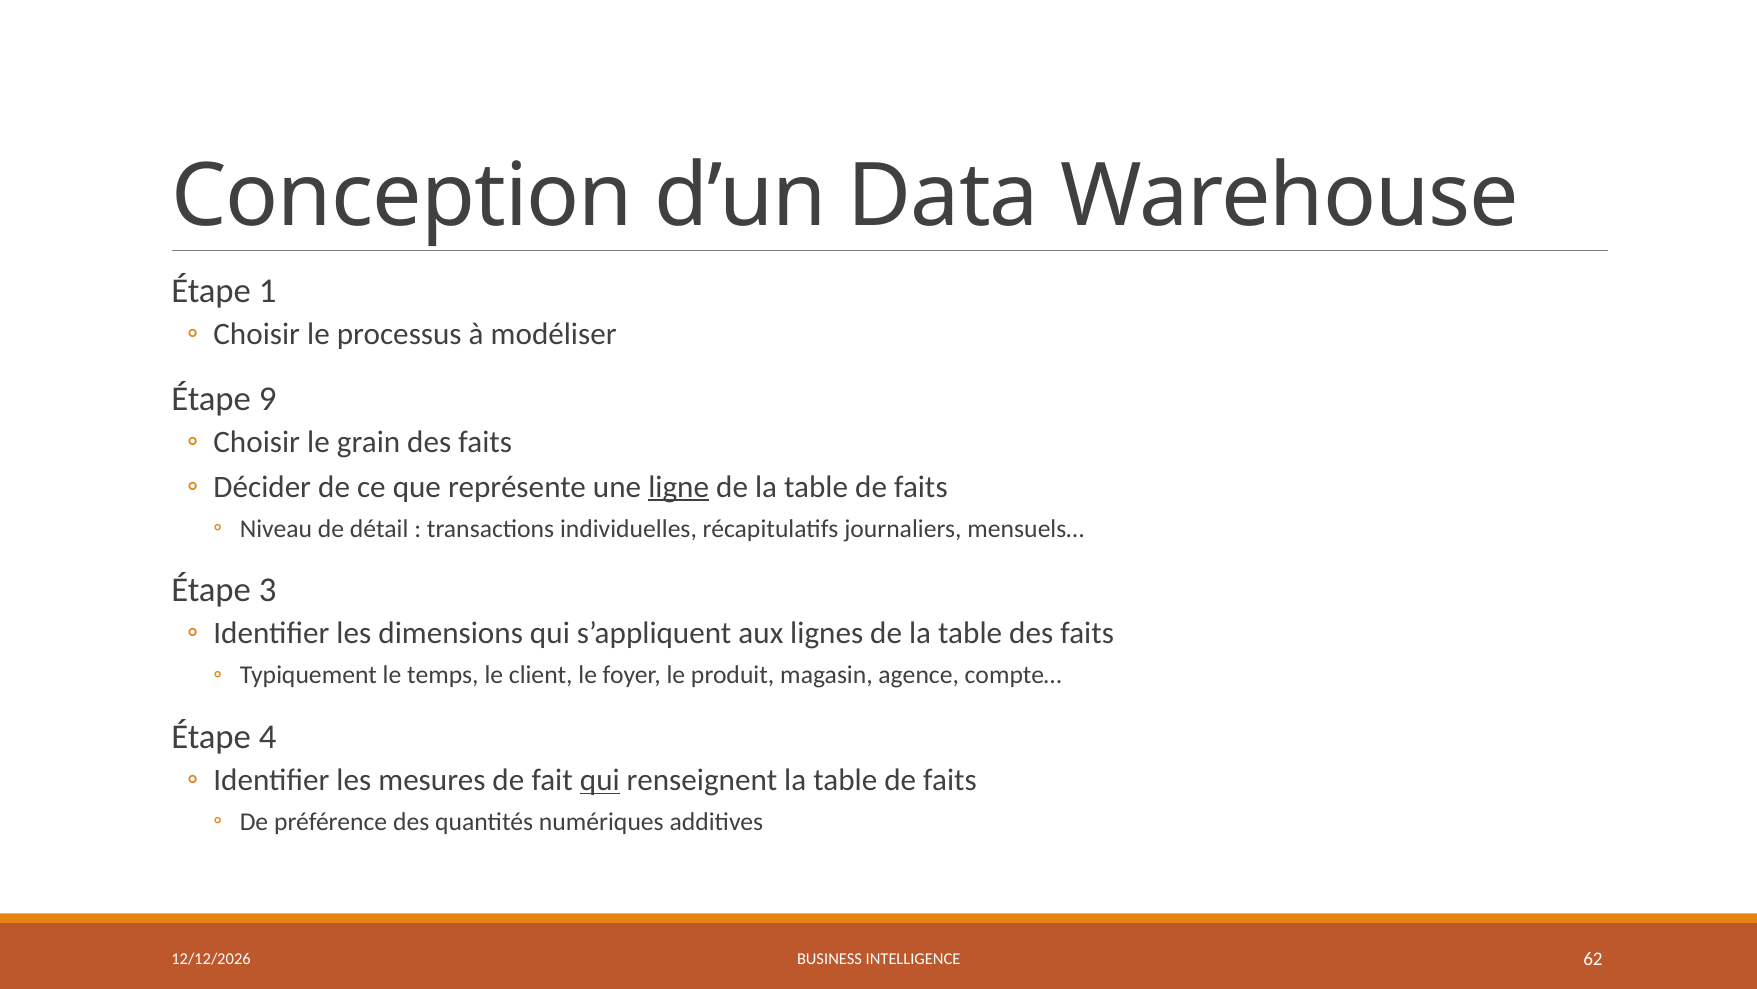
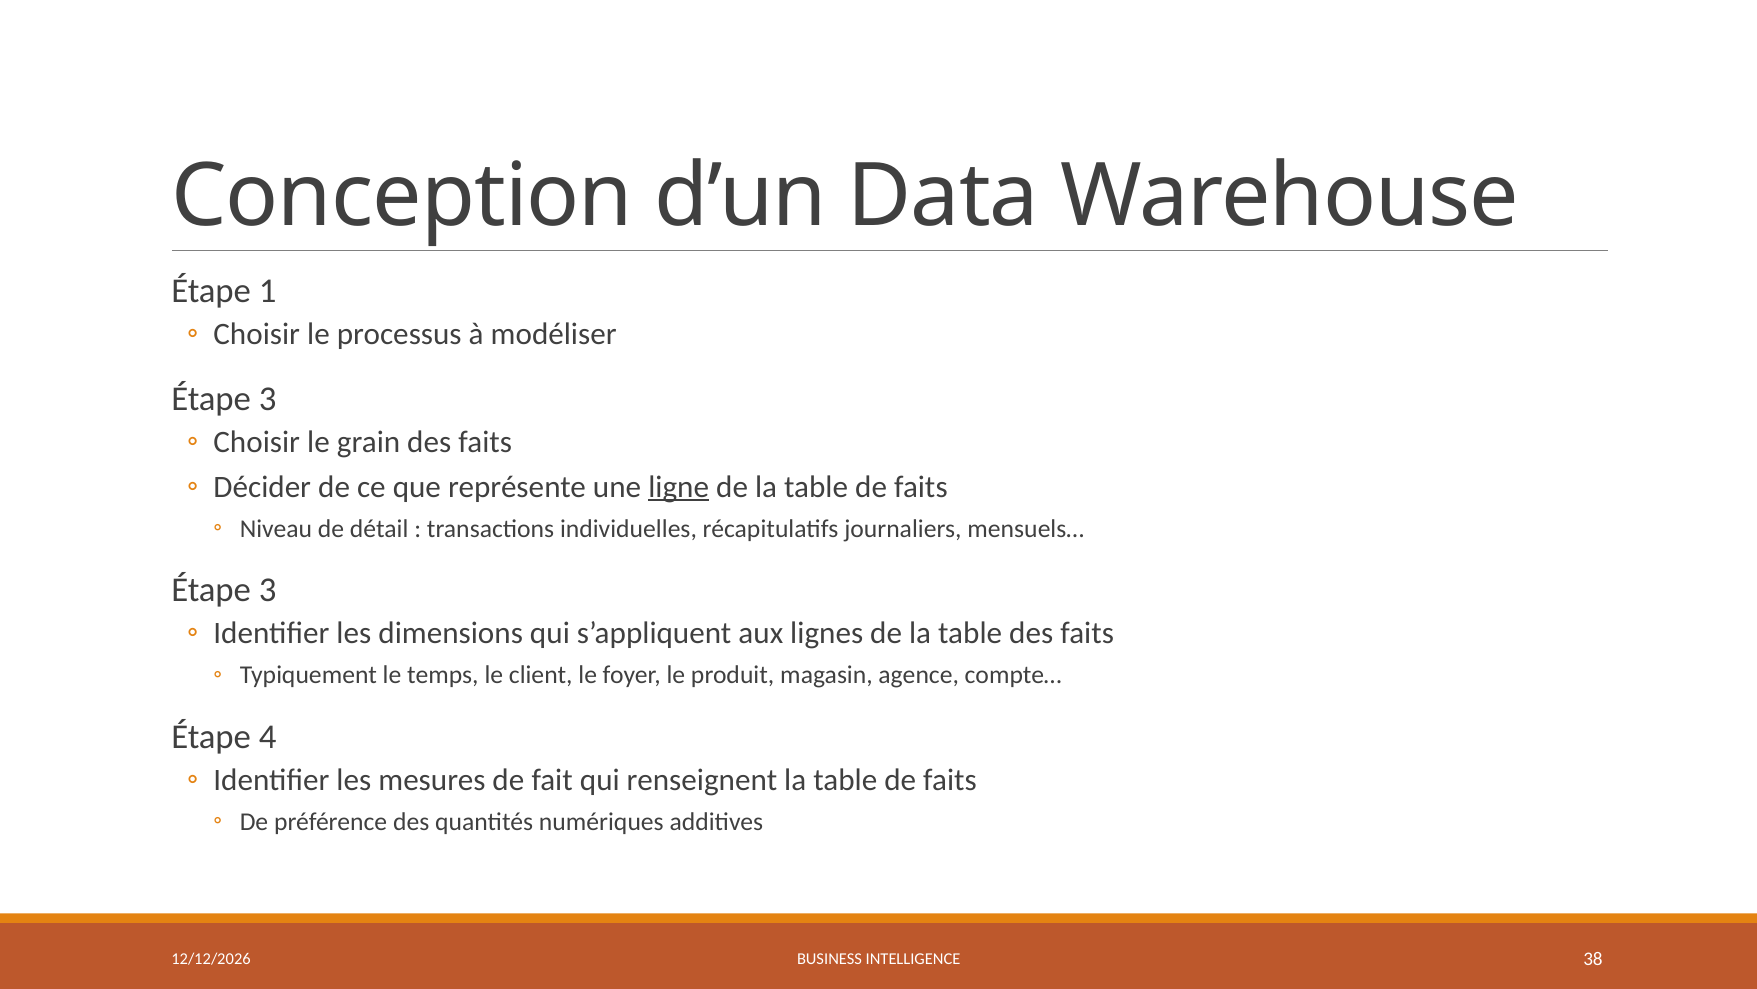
9 at (268, 399): 9 -> 3
qui at (600, 780) underline: present -> none
62: 62 -> 38
